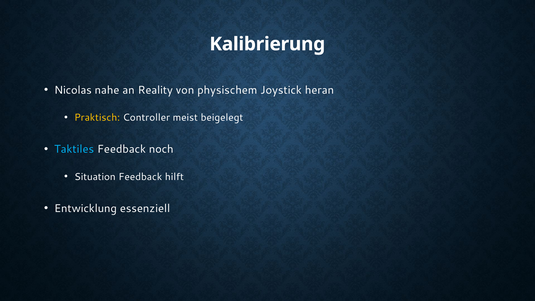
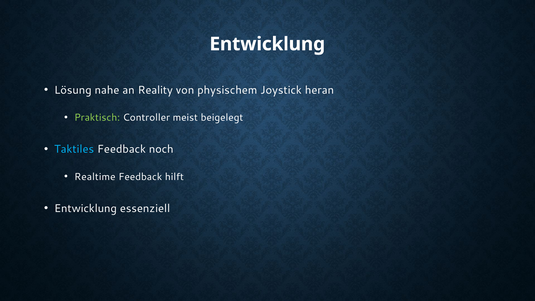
Kalibrierung at (267, 44): Kalibrierung -> Entwicklung
Nicolas: Nicolas -> Lösung
Praktisch colour: yellow -> light green
Situation: Situation -> Realtime
